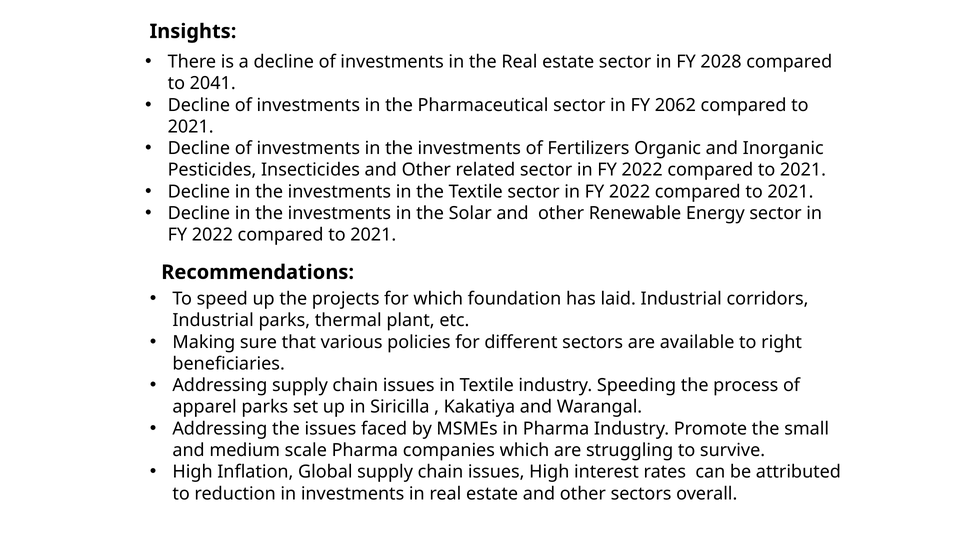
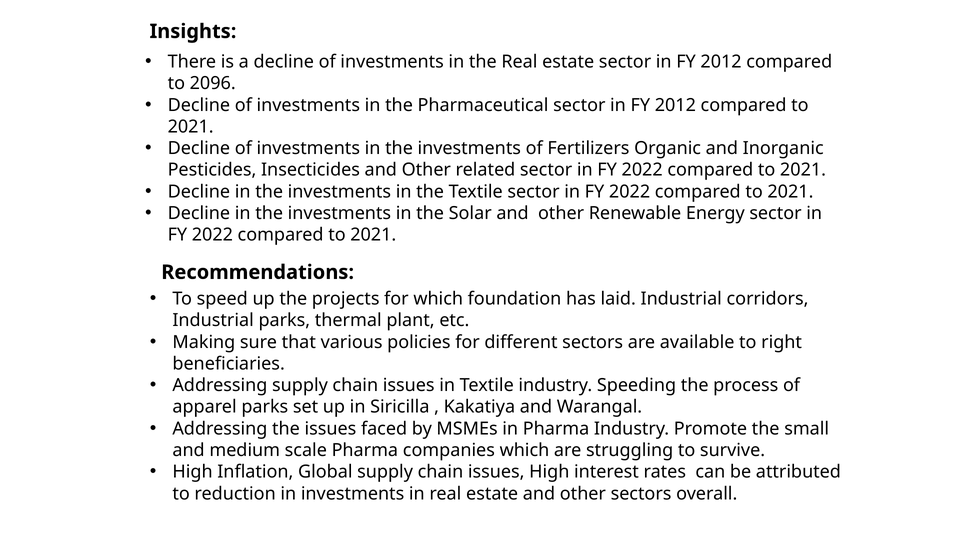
2028 at (721, 62): 2028 -> 2012
2041: 2041 -> 2096
2062 at (675, 105): 2062 -> 2012
